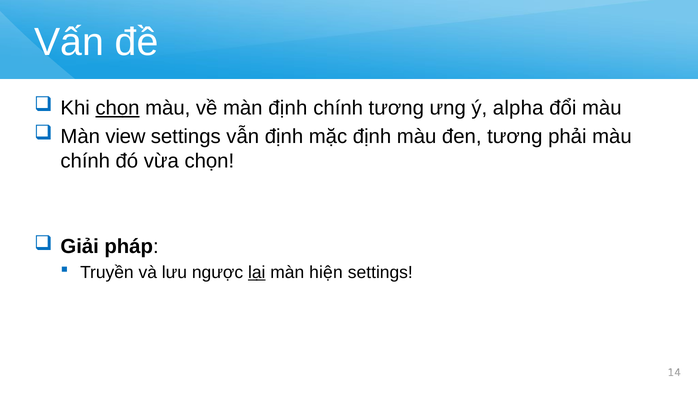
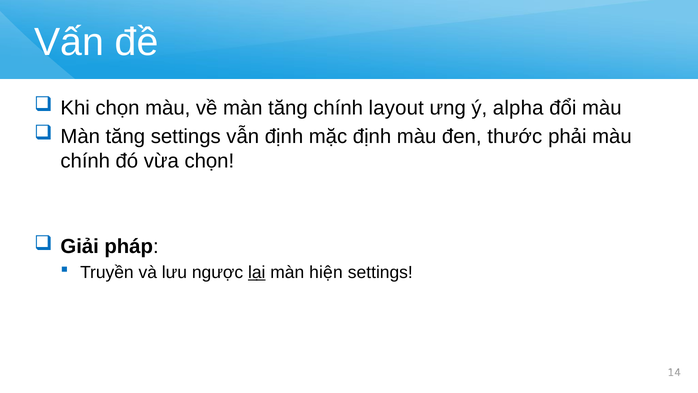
chọn at (118, 108) underline: present -> none
về màn định: định -> tăng
chính tương: tương -> layout
view at (125, 136): view -> tăng
đen tương: tương -> thước
